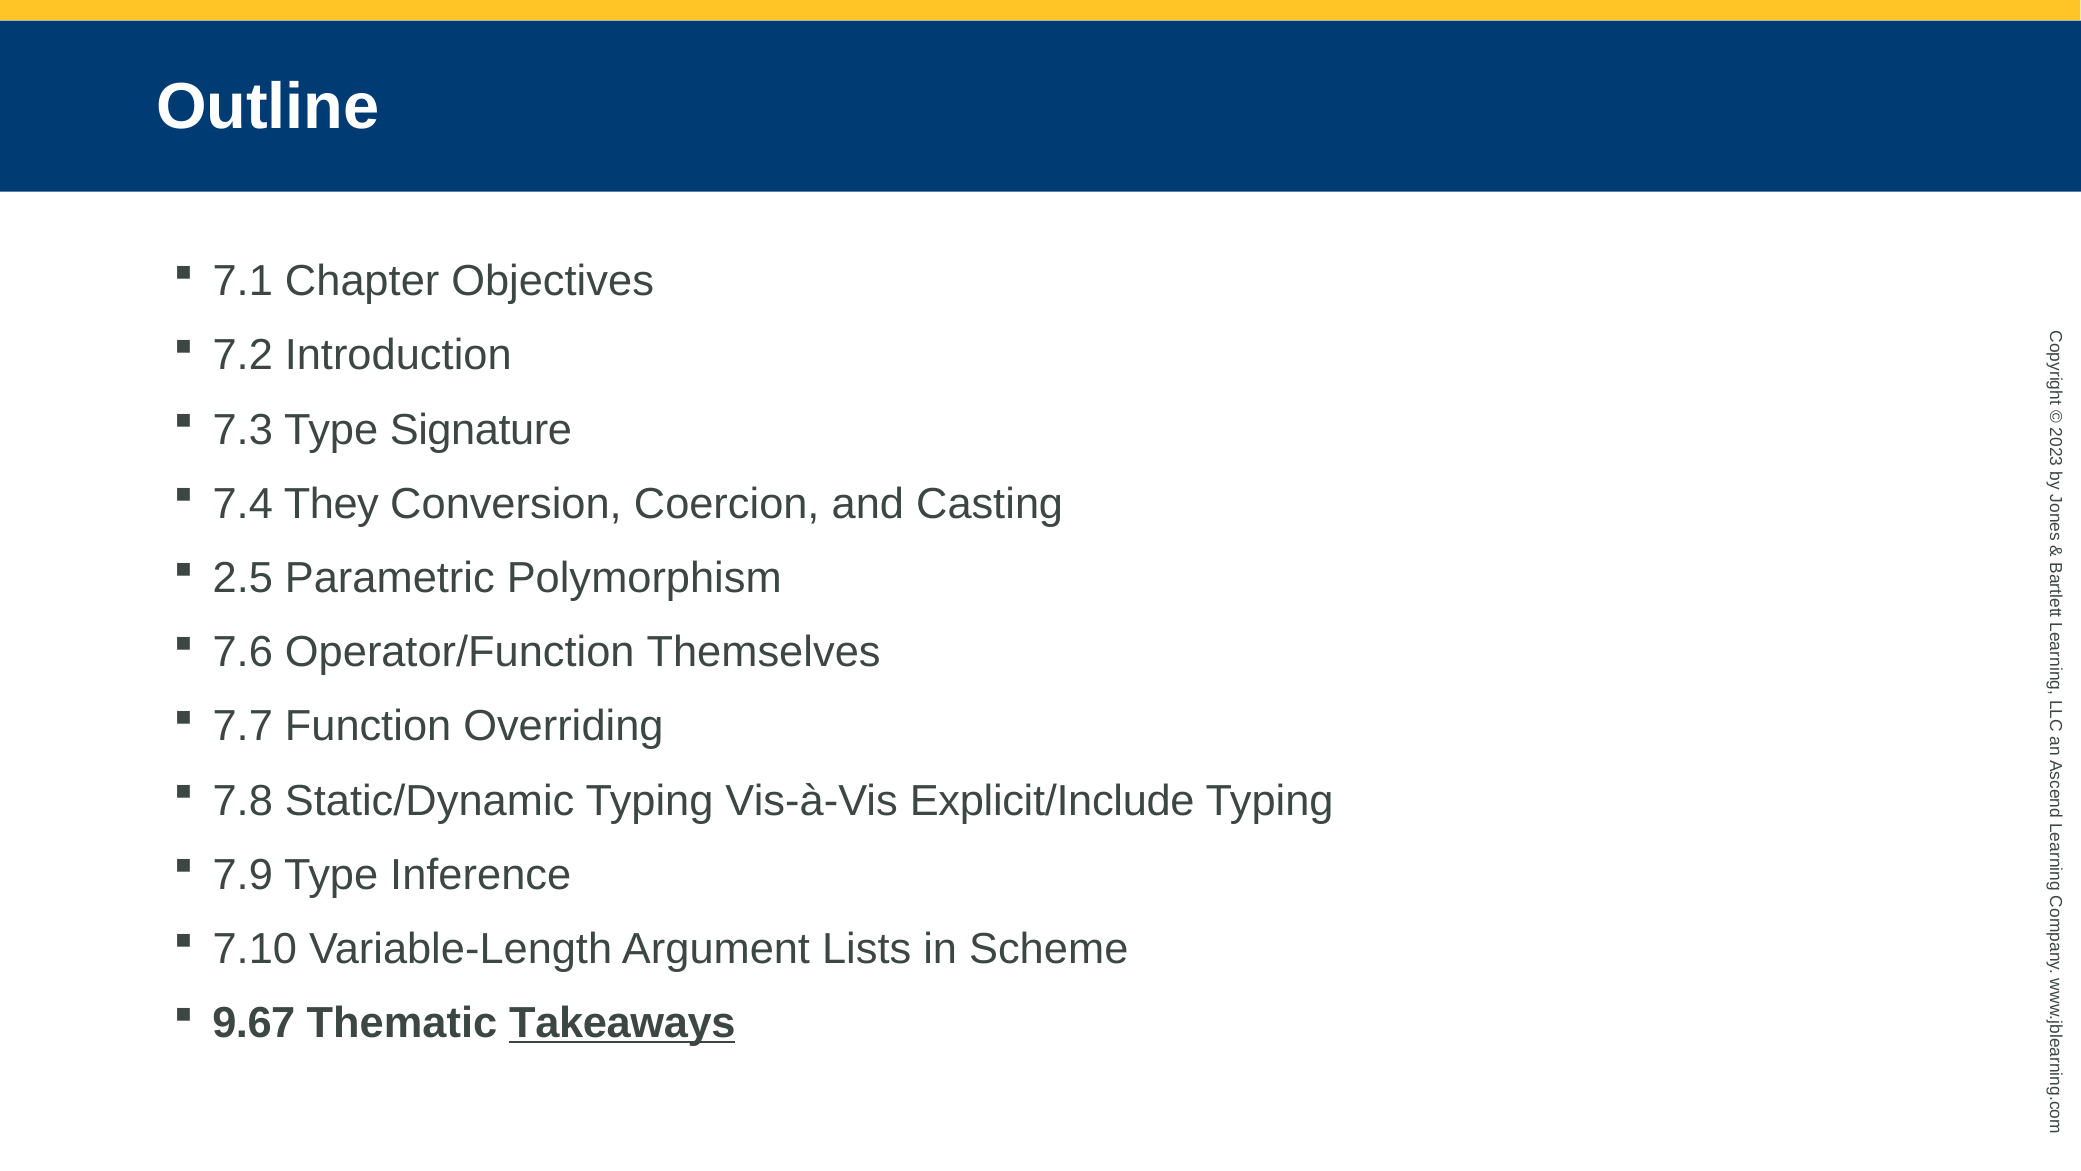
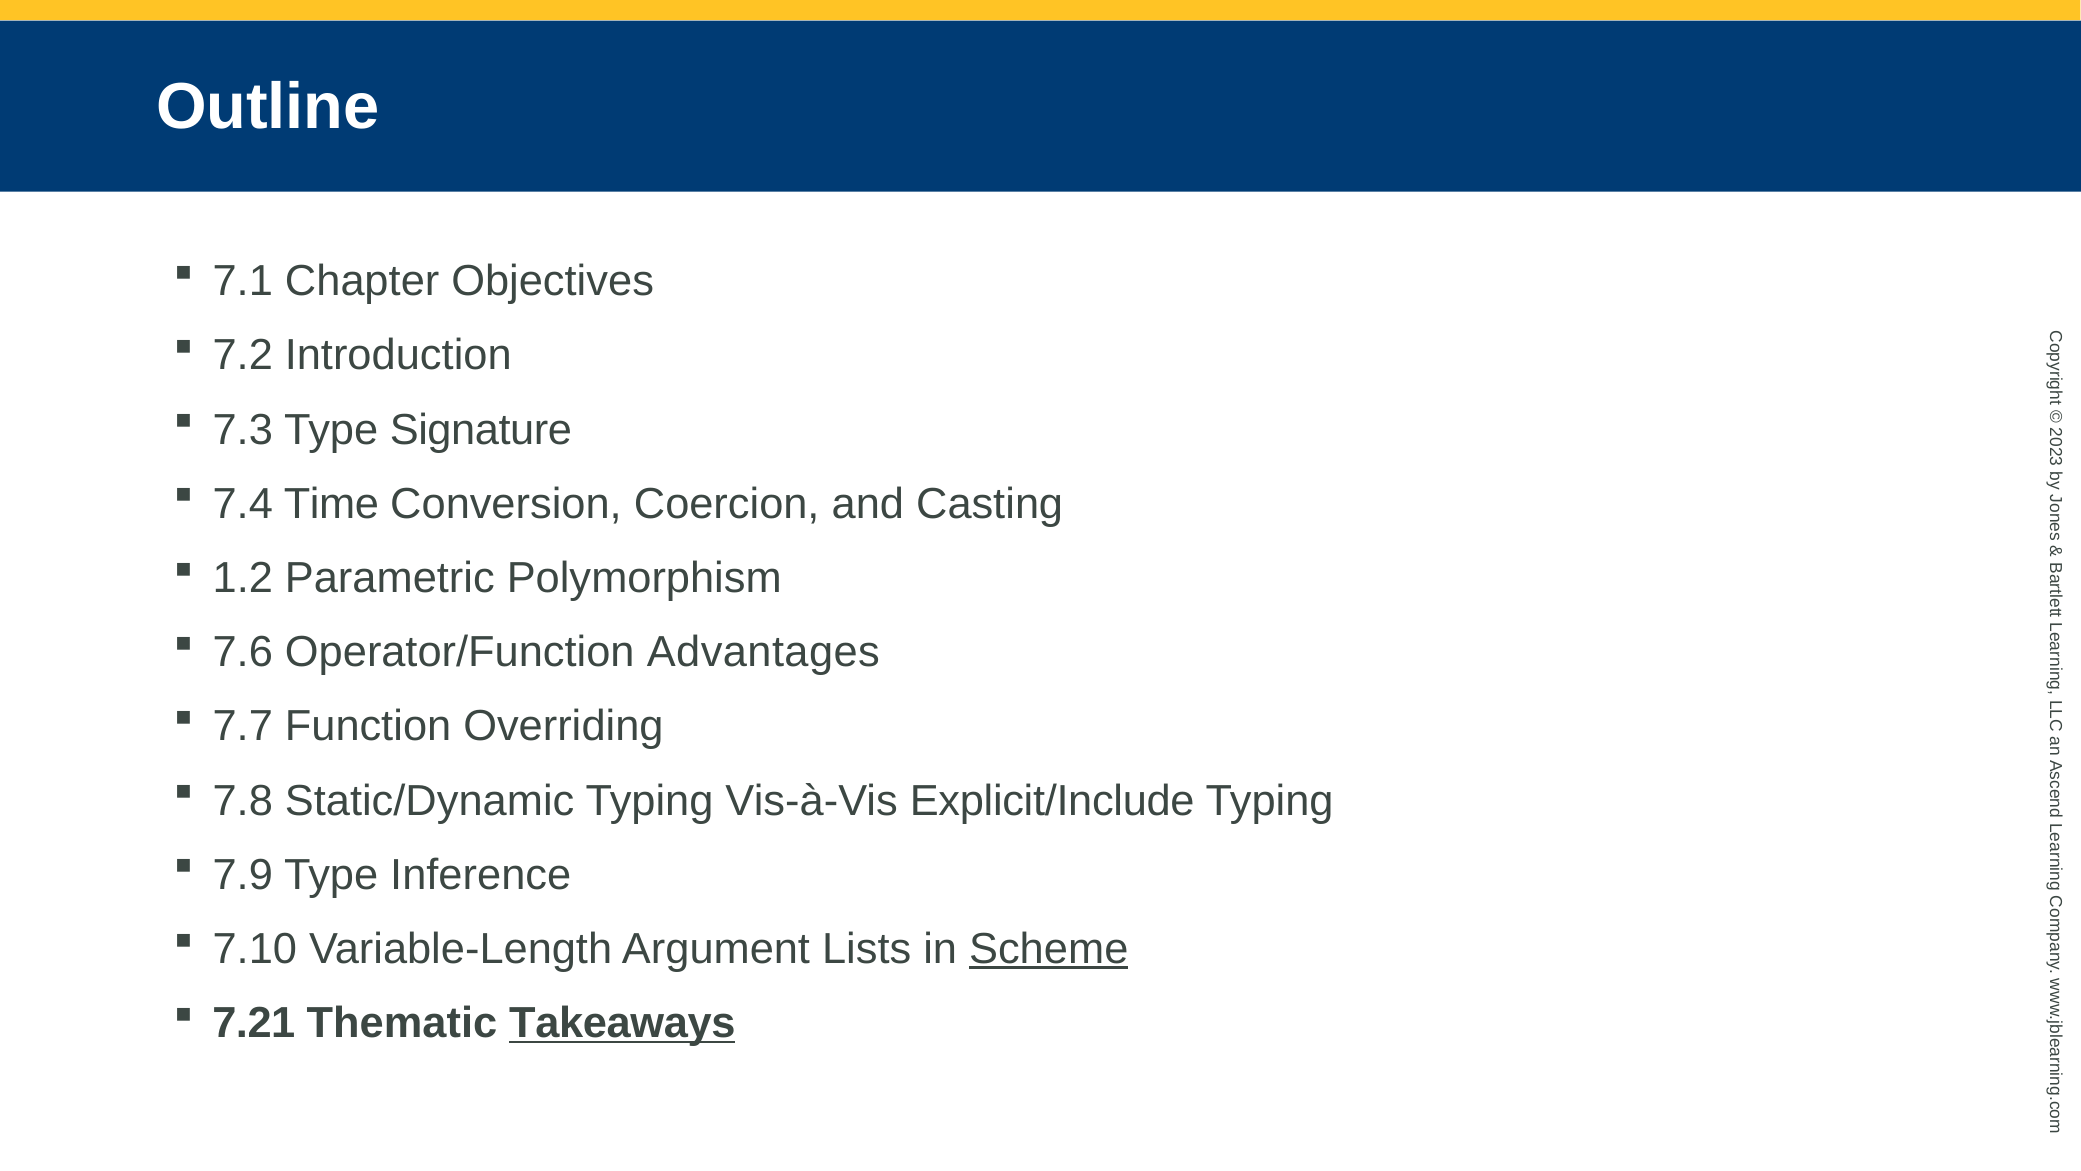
They: They -> Time
2.5: 2.5 -> 1.2
Themselves: Themselves -> Advantages
Scheme underline: none -> present
9.67: 9.67 -> 7.21
